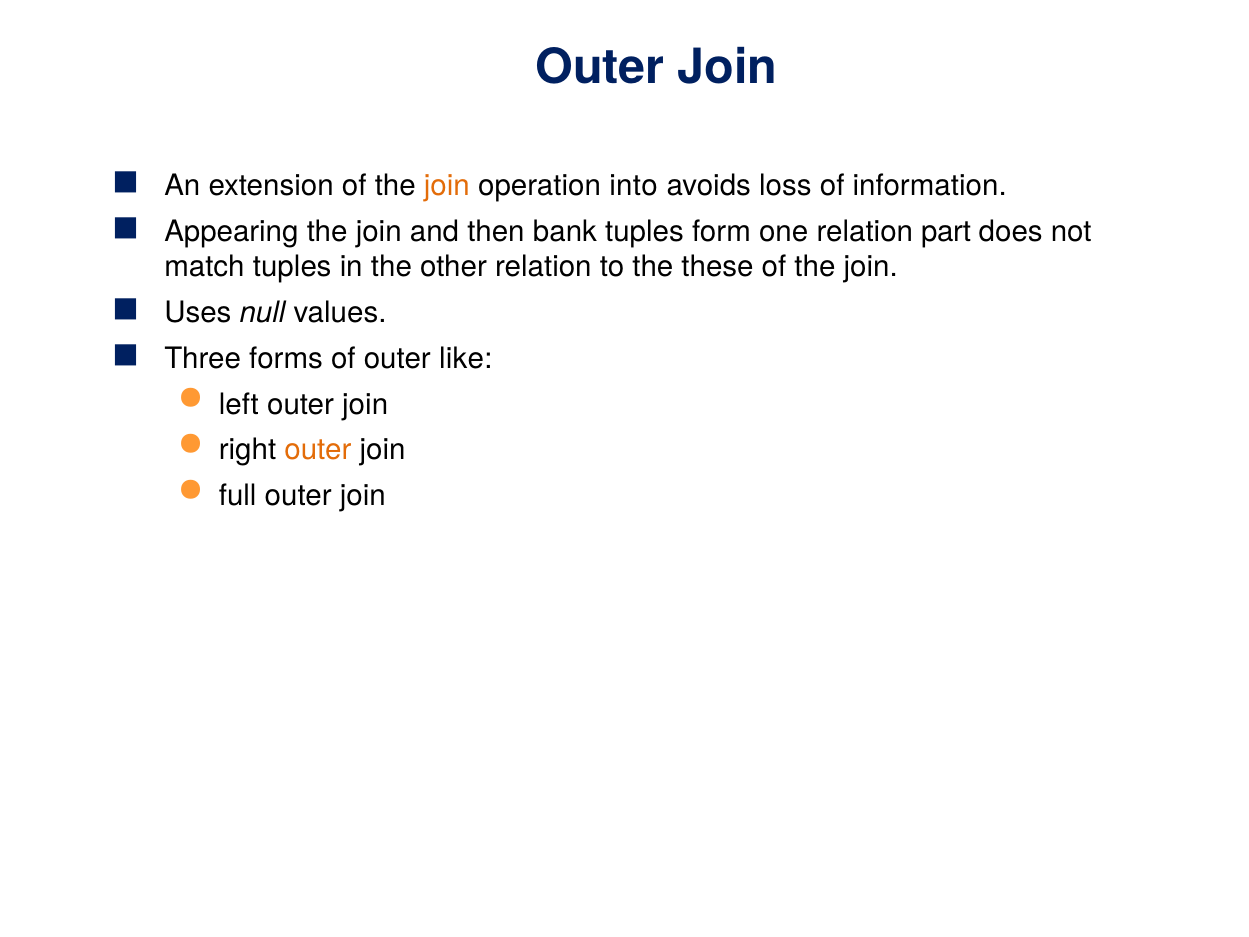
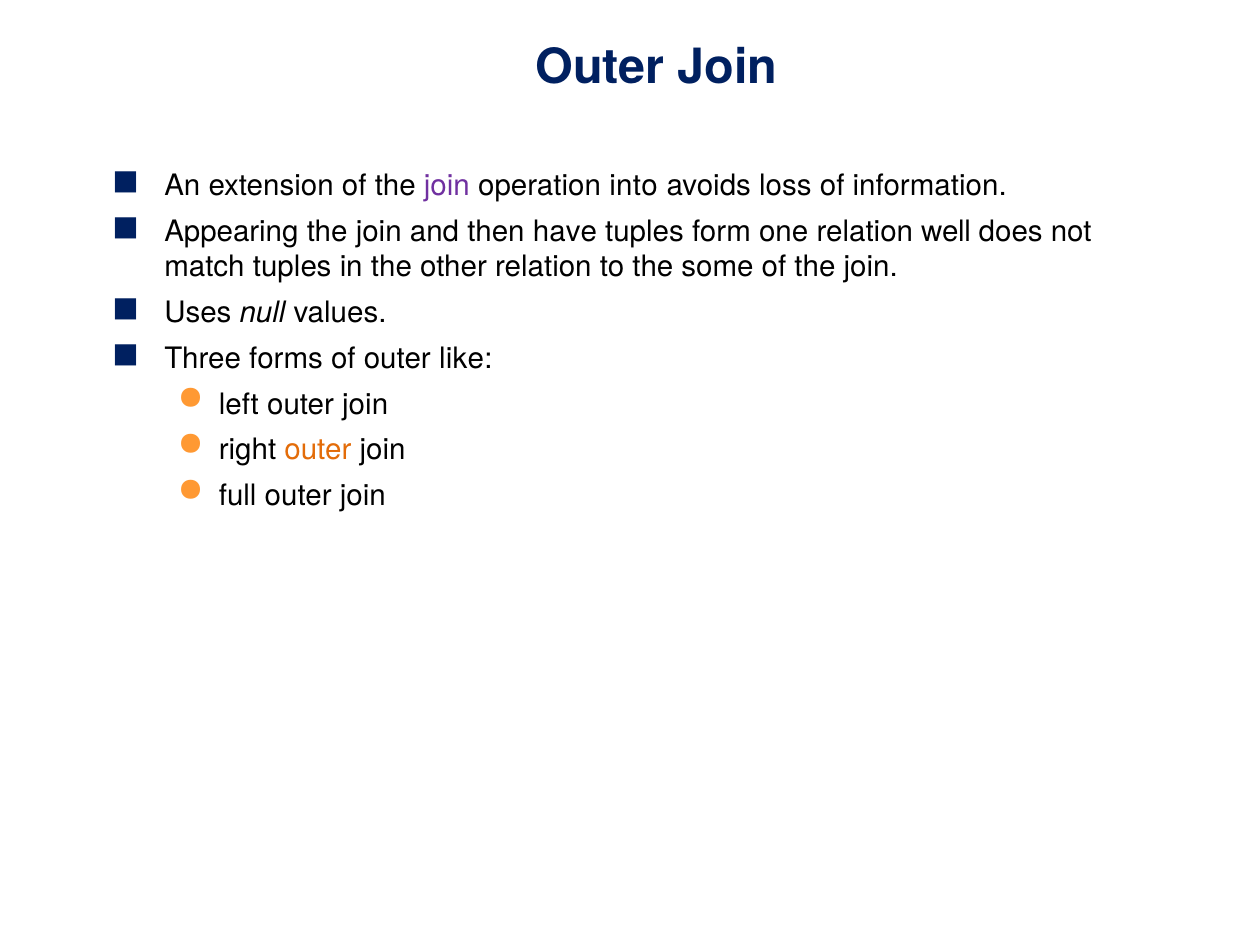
join at (447, 186) colour: orange -> purple
bank: bank -> have
part: part -> well
these: these -> some
